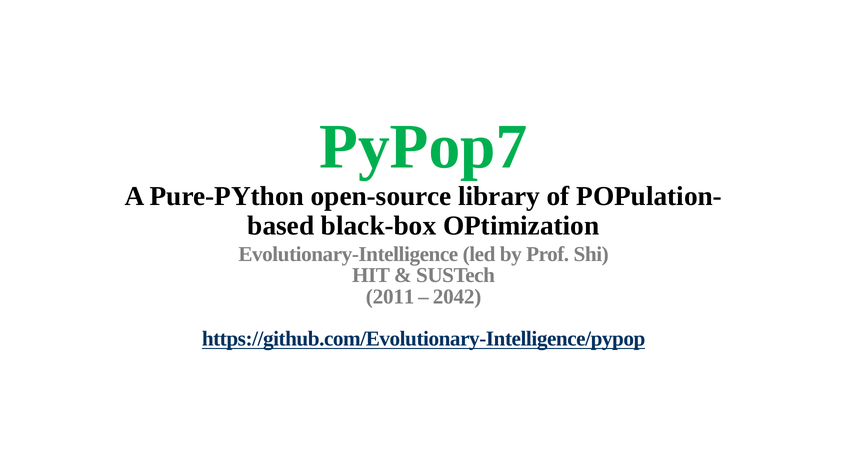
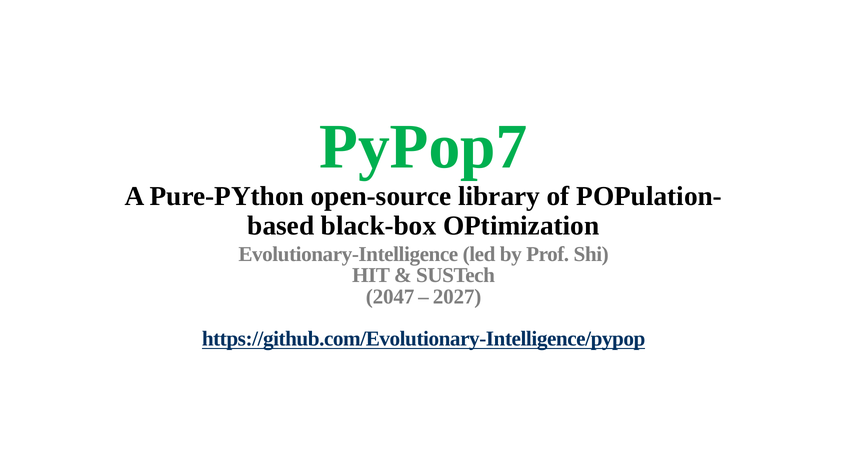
2011: 2011 -> 2047
2042: 2042 -> 2027
